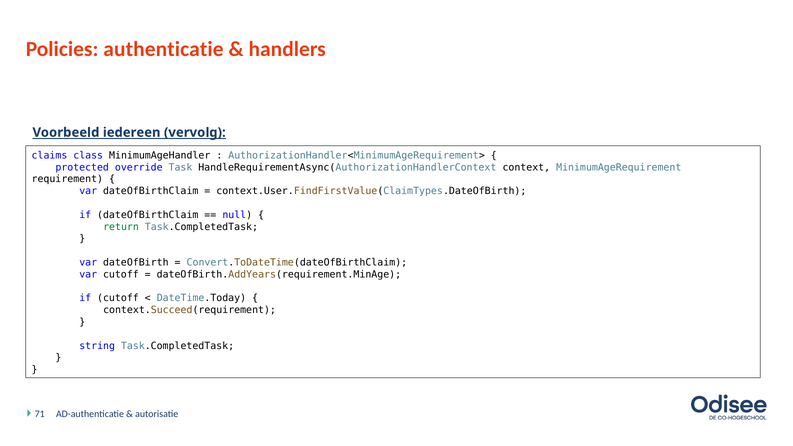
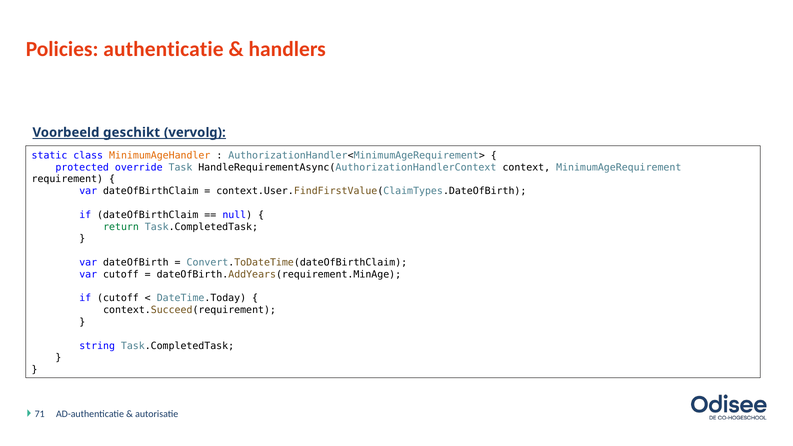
iedereen: iedereen -> geschikt
claims: claims -> static
MinimumAgeHandler colour: black -> orange
